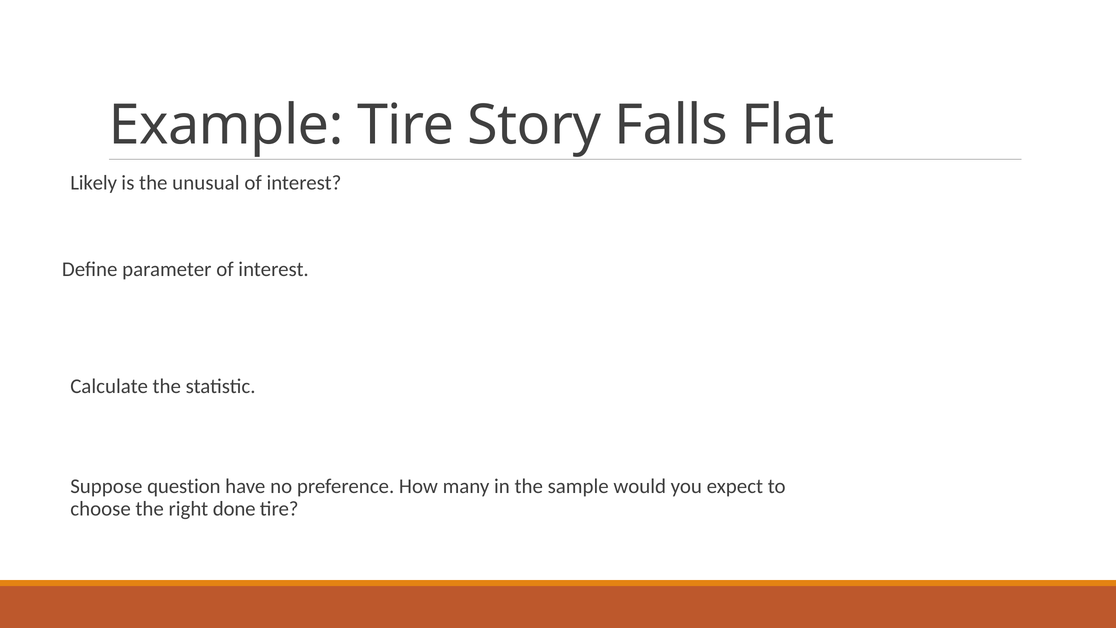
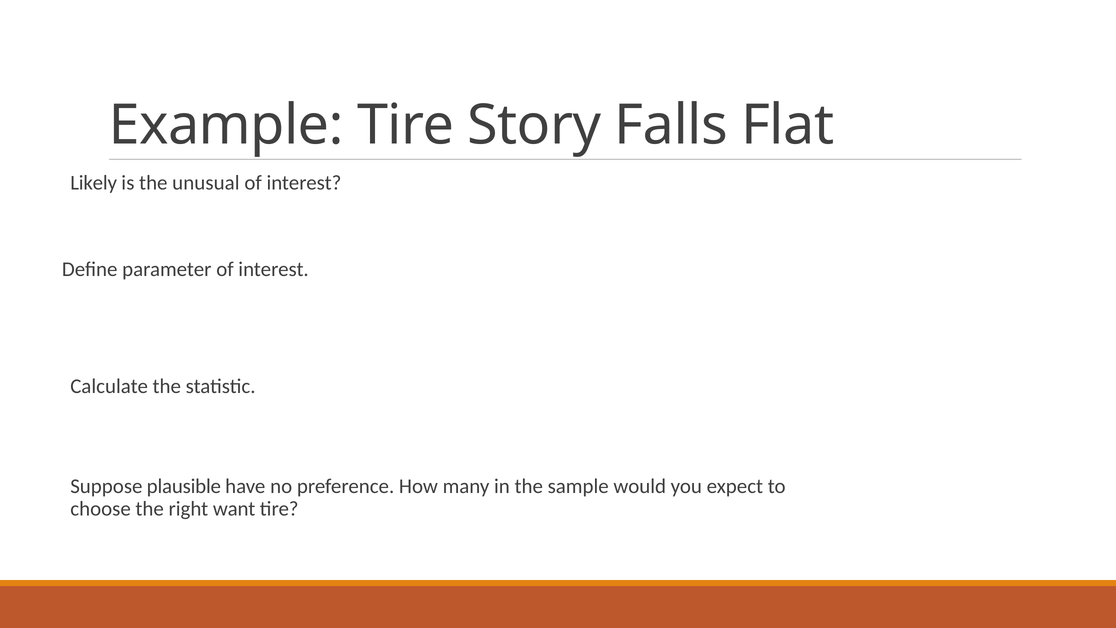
question: question -> plausible
done: done -> want
